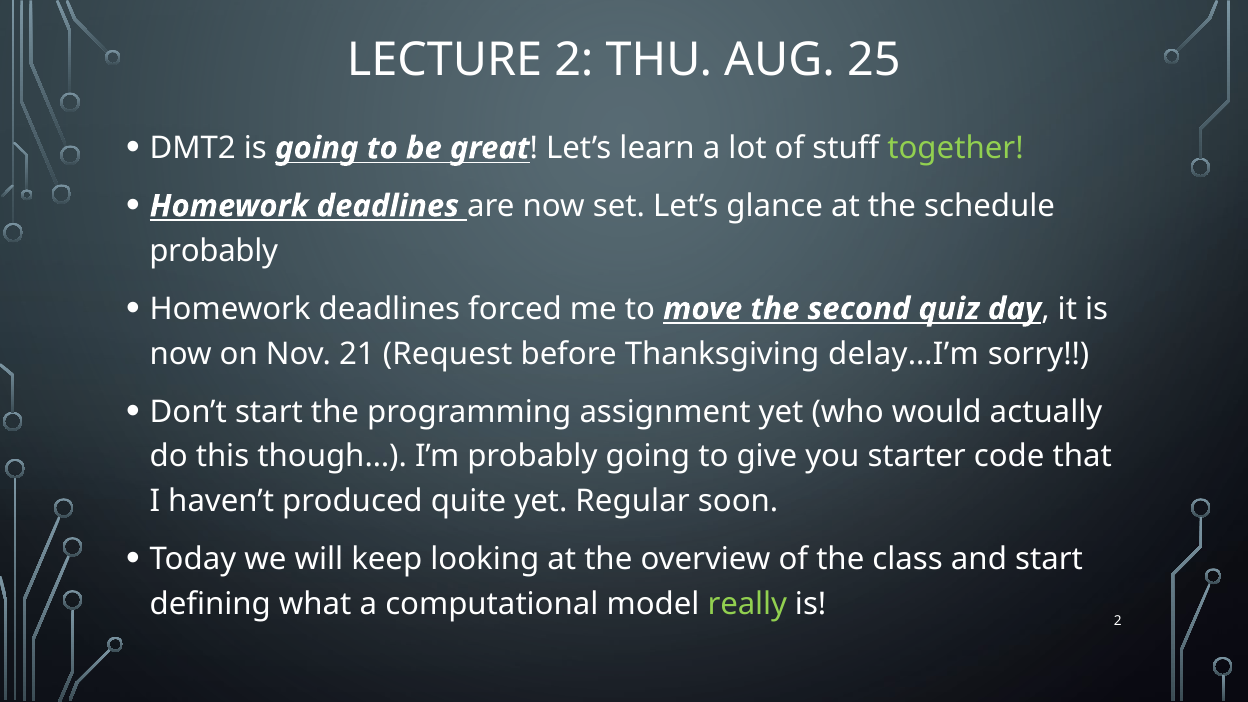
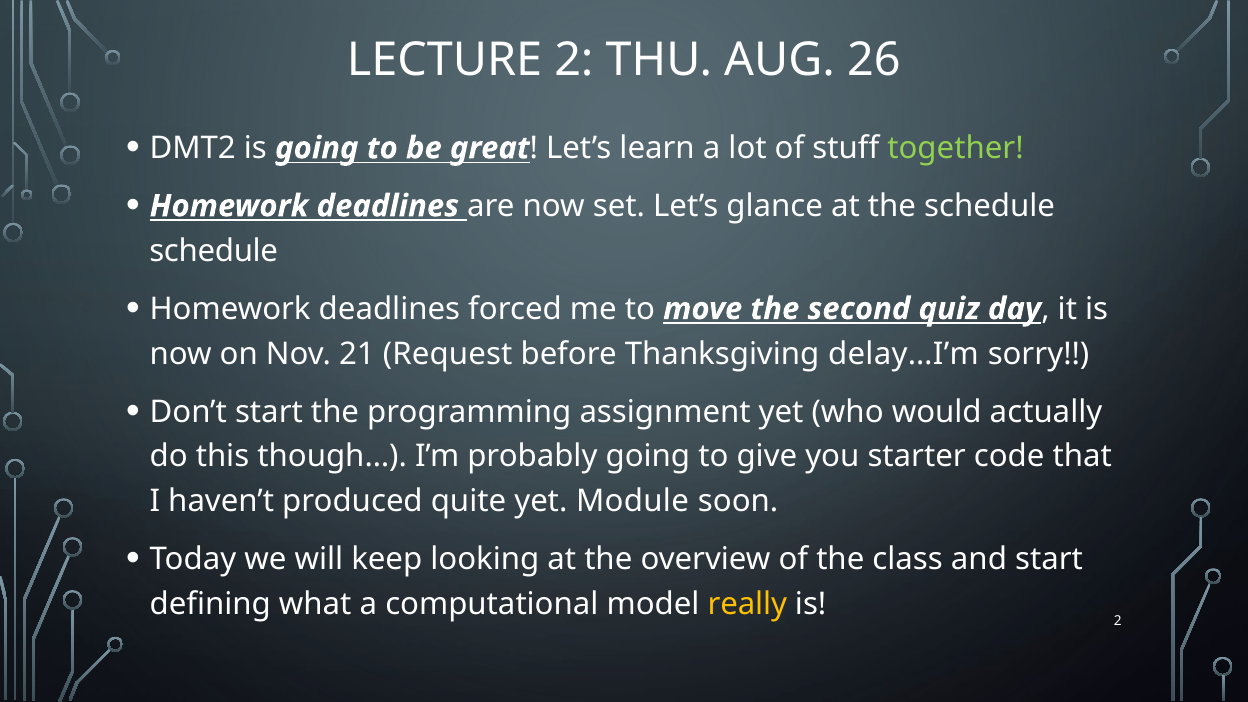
25: 25 -> 26
probably at (214, 251): probably -> schedule
Regular: Regular -> Module
really colour: light green -> yellow
